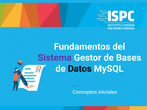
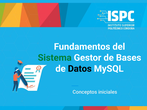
Sistema colour: purple -> green
